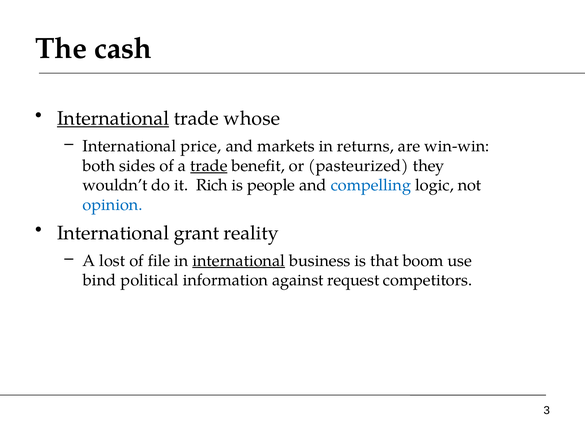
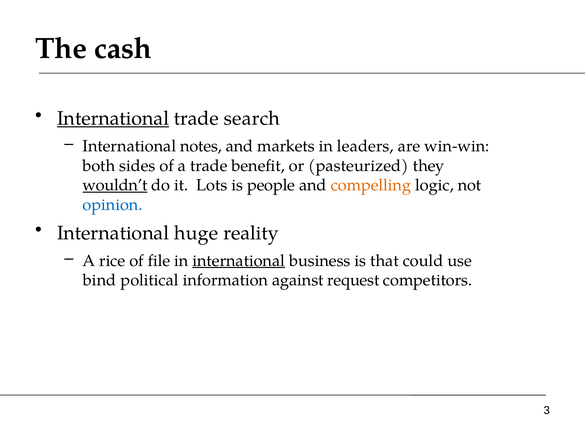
whose: whose -> search
price: price -> notes
returns: returns -> leaders
trade at (209, 166) underline: present -> none
wouldn’t underline: none -> present
Rich: Rich -> Lots
compelling colour: blue -> orange
grant: grant -> huge
lost: lost -> rice
boom: boom -> could
